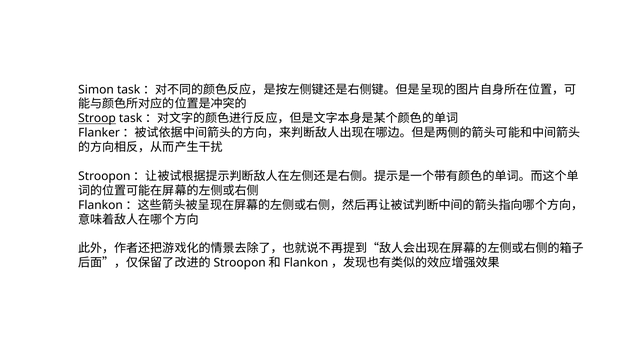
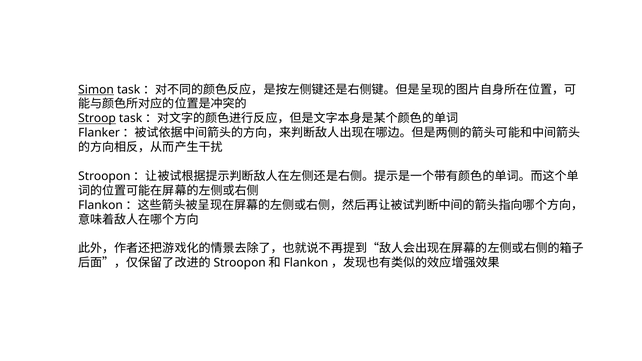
Simon underline: none -> present
